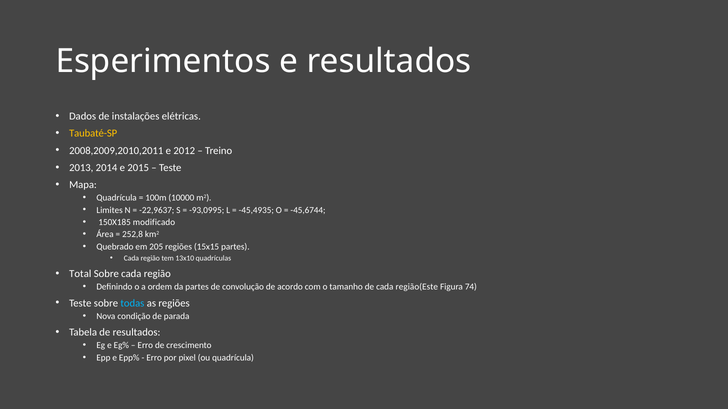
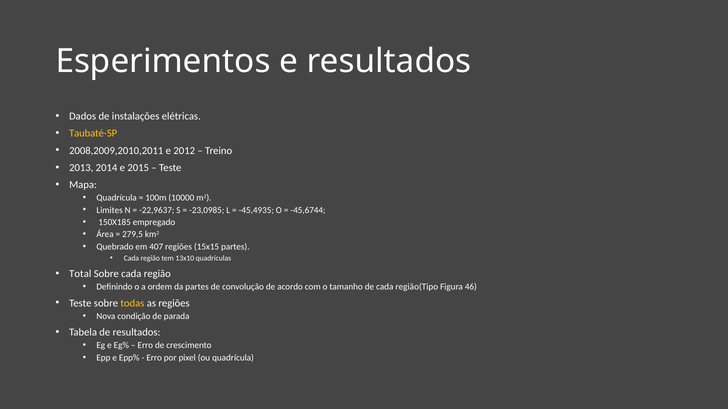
-93,0995: -93,0995 -> -23,0985
modificado: modificado -> empregado
252,8: 252,8 -> 279,5
205: 205 -> 407
região(Este: região(Este -> região(Tipo
74: 74 -> 46
todas colour: light blue -> yellow
